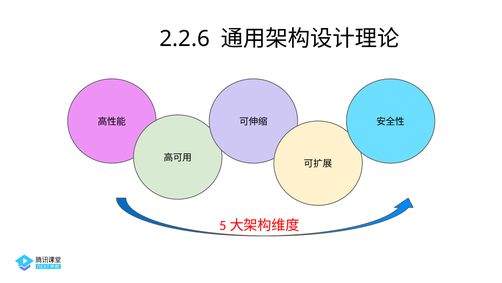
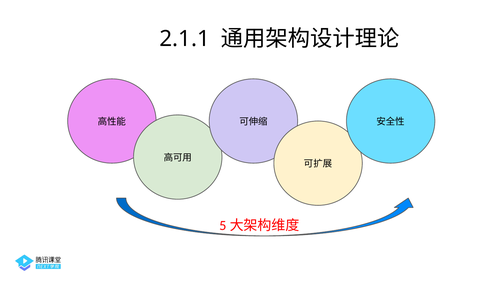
2.2.6: 2.2.6 -> 2.1.1
